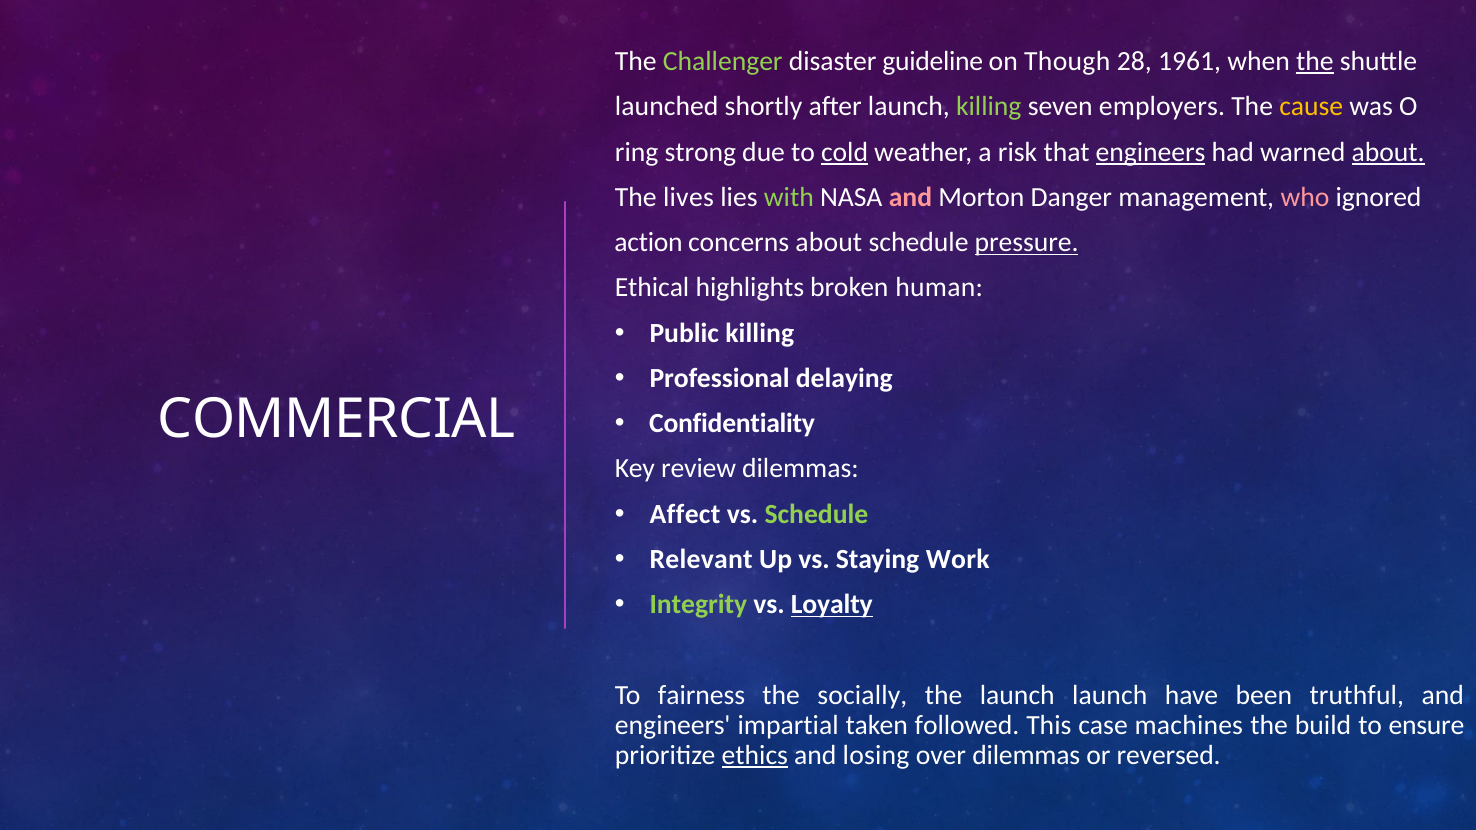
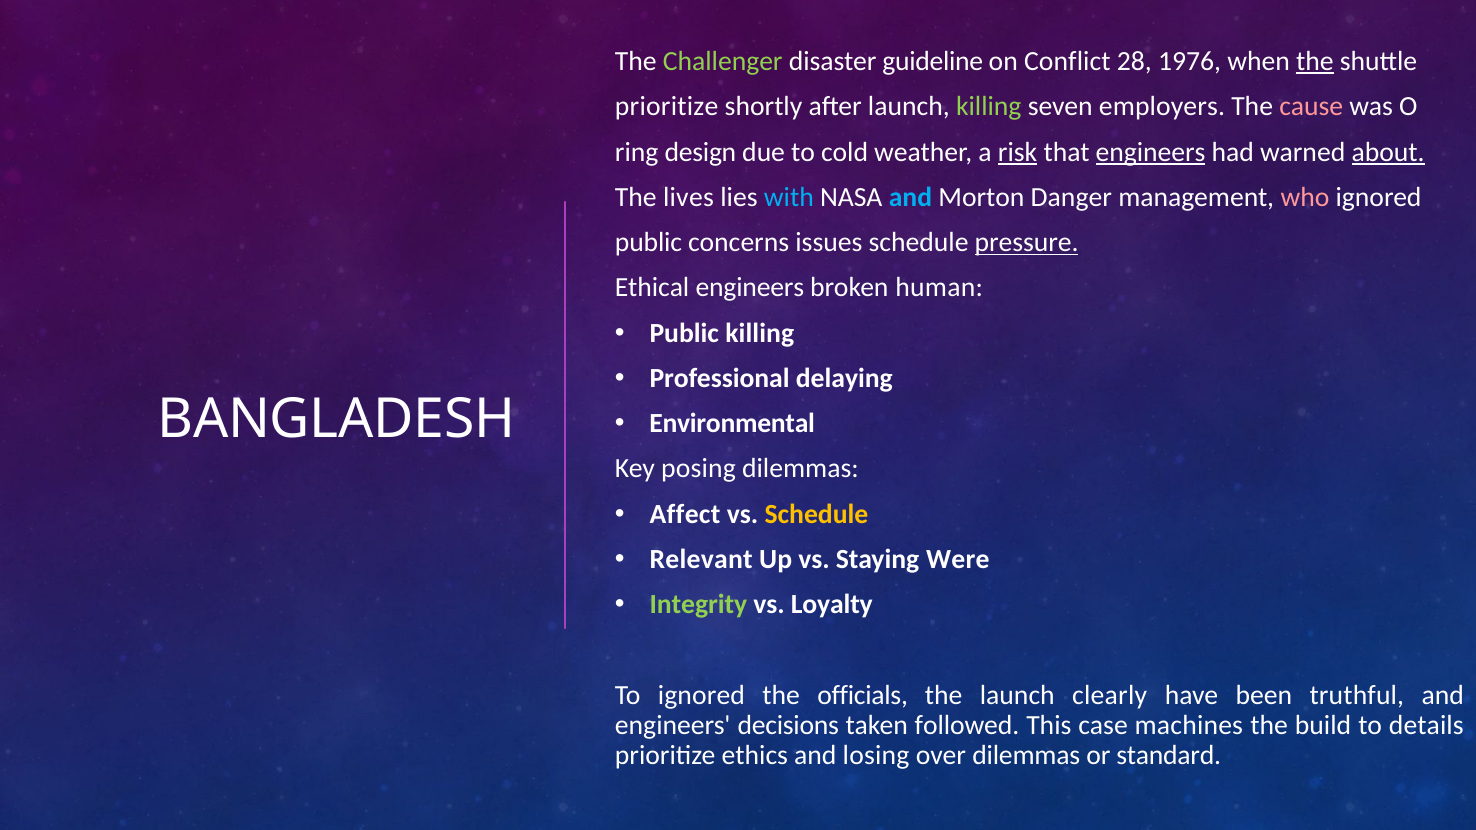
Though: Though -> Conflict
1961: 1961 -> 1976
launched at (667, 107): launched -> prioritize
cause colour: yellow -> pink
strong: strong -> design
cold underline: present -> none
risk underline: none -> present
with colour: light green -> light blue
and at (910, 197) colour: pink -> light blue
action at (649, 243): action -> public
concerns about: about -> issues
Ethical highlights: highlights -> engineers
COMMERCIAL: COMMERCIAL -> BANGLADESH
Confidentiality: Confidentiality -> Environmental
review: review -> posing
Schedule at (816, 514) colour: light green -> yellow
Work: Work -> Were
Loyalty underline: present -> none
To fairness: fairness -> ignored
socially: socially -> officials
launch launch: launch -> clearly
impartial: impartial -> decisions
ensure: ensure -> details
ethics underline: present -> none
reversed: reversed -> standard
